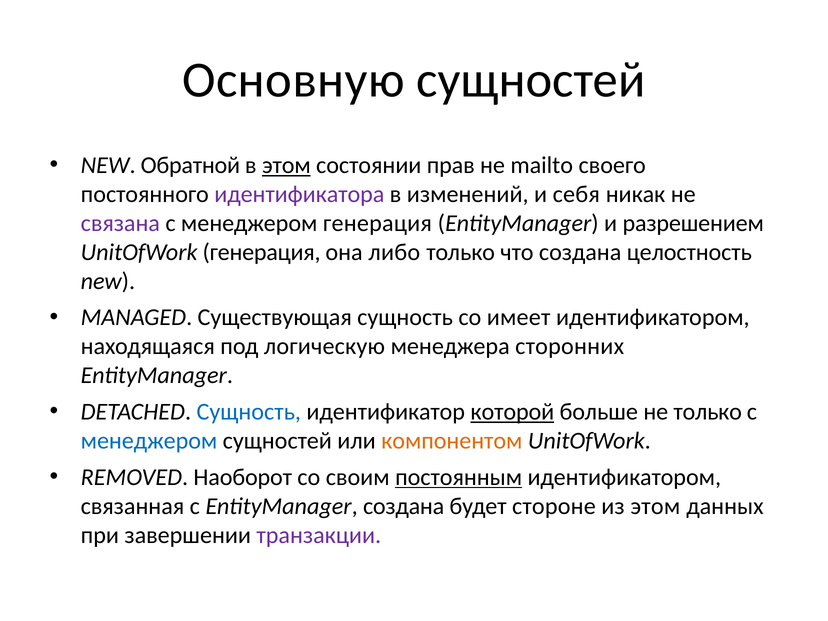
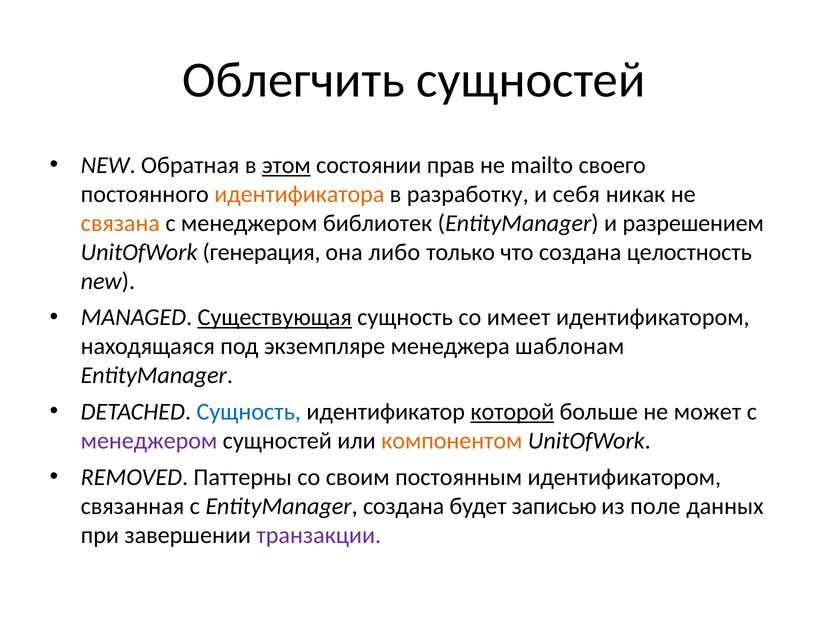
Основную: Основную -> Облегчить
Обратной: Обратной -> Обратная
идентификатора colour: purple -> orange
изменений: изменений -> разработку
связана colour: purple -> orange
менеджером генерация: генерация -> библиотек
Существующая underline: none -> present
логическую: логическую -> экземпляре
сторонних: сторонних -> шаблонам
не только: только -> может
менеджером at (149, 441) colour: blue -> purple
Наоборот: Наоборот -> Паттерны
постоянным underline: present -> none
стороне: стороне -> записью
из этом: этом -> поле
